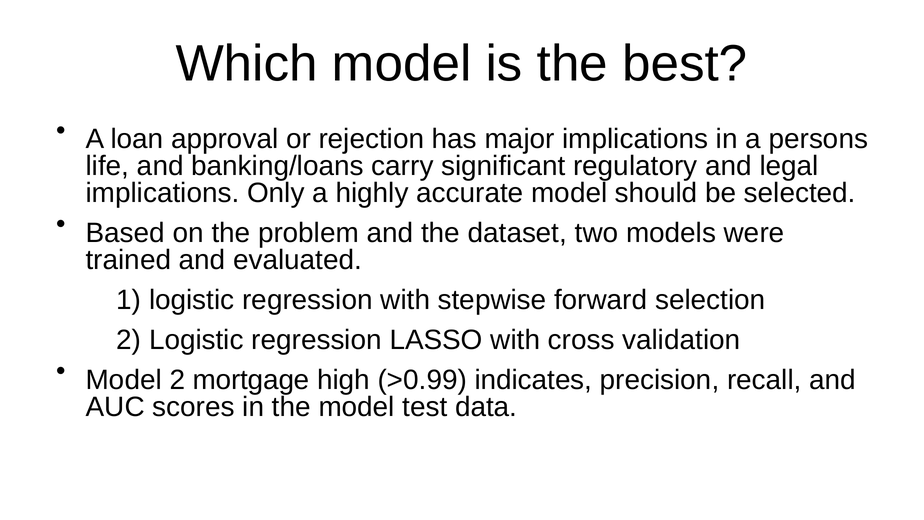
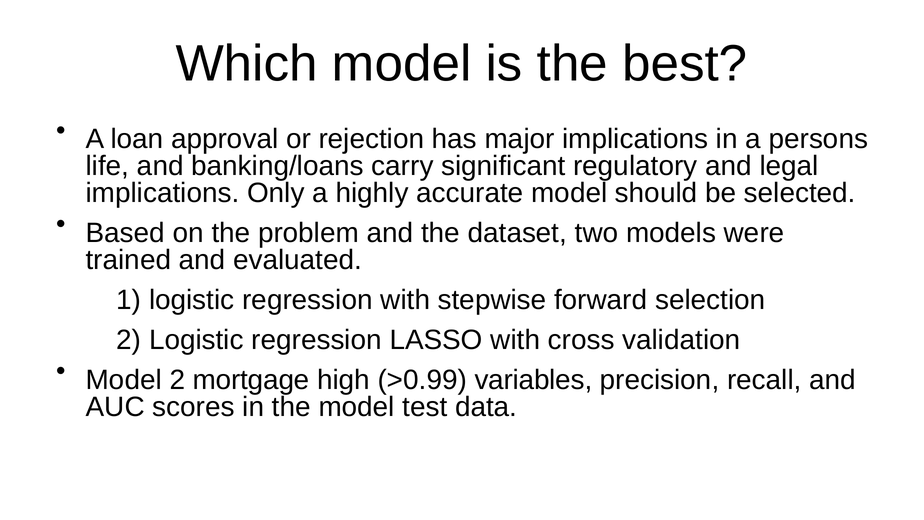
indicates: indicates -> variables
